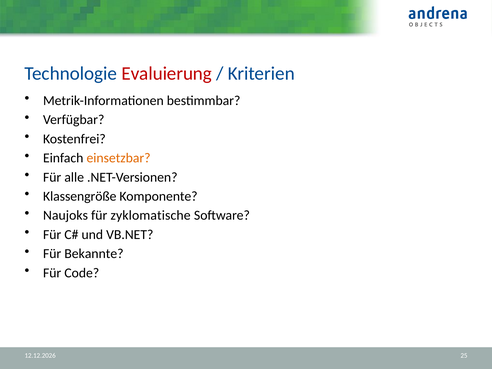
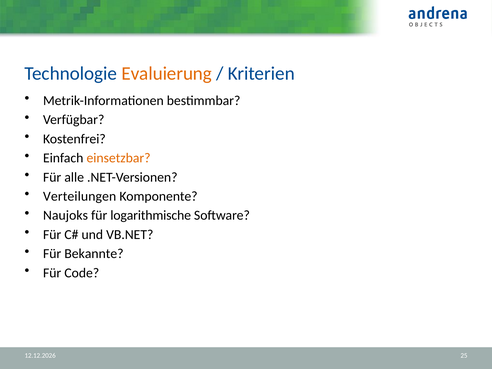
Evaluierung colour: red -> orange
Klassengröße: Klassengröße -> Verteilungen
zyklomatische: zyklomatische -> logarithmische
